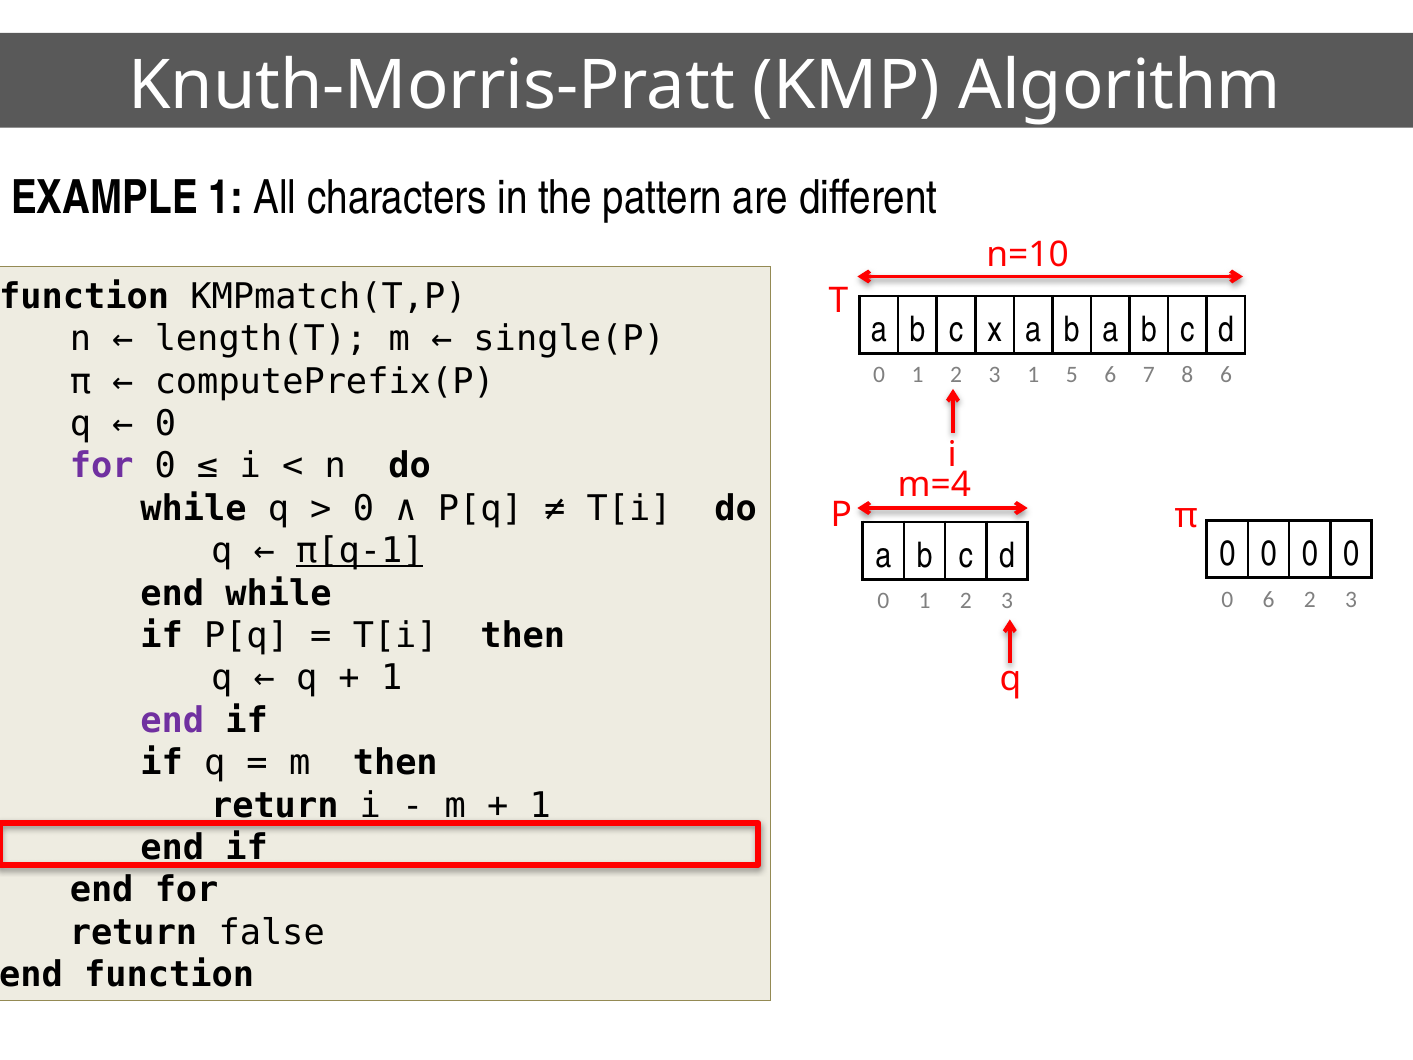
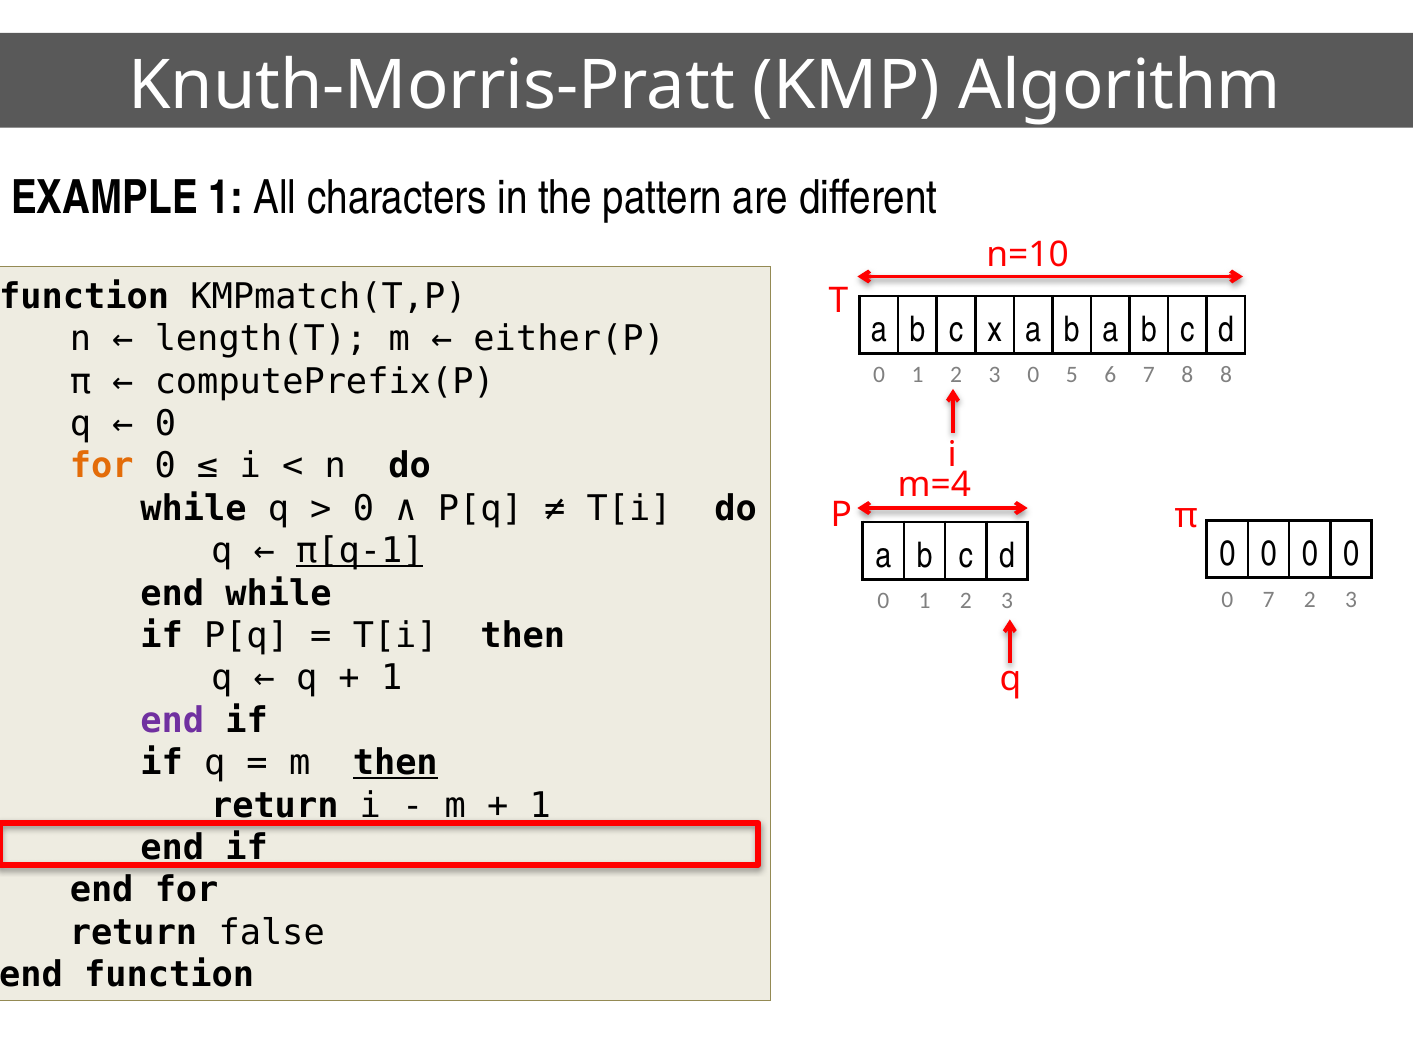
single(P: single(P -> either(P
3 1: 1 -> 0
8 6: 6 -> 8
for at (102, 466) colour: purple -> orange
0 6: 6 -> 7
then at (395, 763) underline: none -> present
